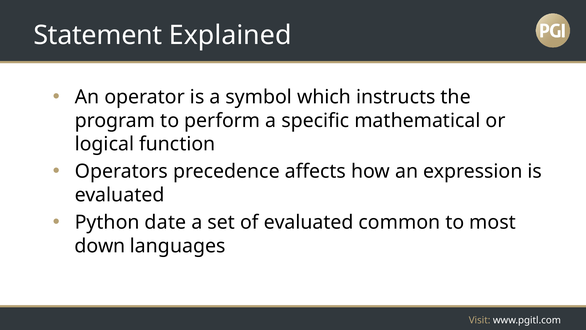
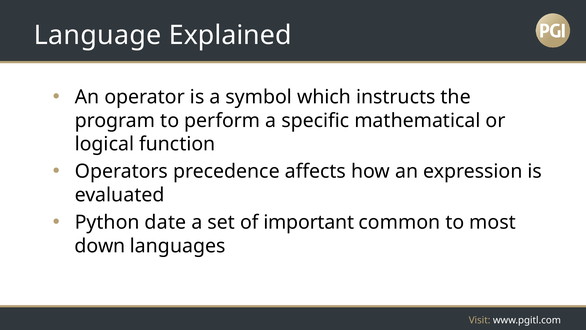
Statement: Statement -> Language
of evaluated: evaluated -> important
